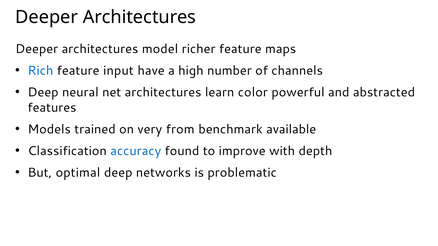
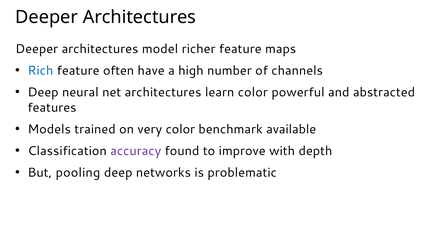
input: input -> often
very from: from -> color
accuracy colour: blue -> purple
optimal: optimal -> pooling
